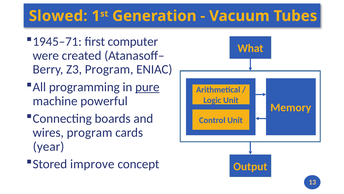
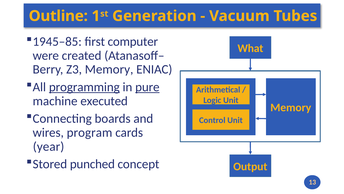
Slowed: Slowed -> Outline
1945–71: 1945–71 -> 1945–85
Z3 Program: Program -> Memory
programming underline: none -> present
powerful: powerful -> executed
improve: improve -> punched
